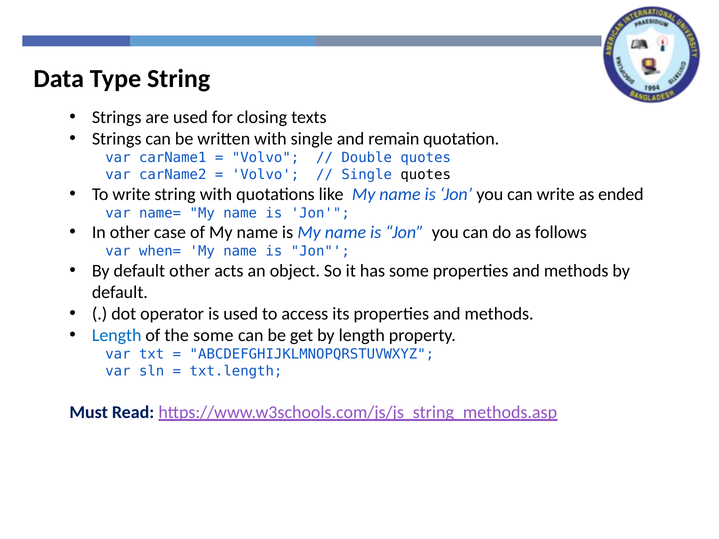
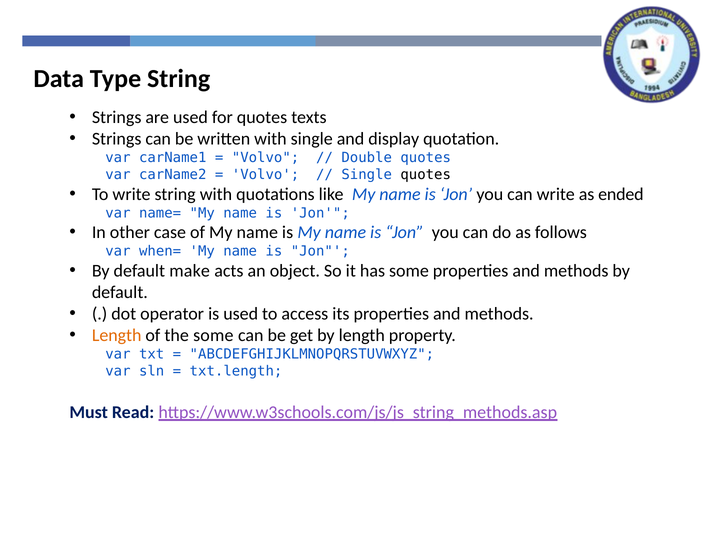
for closing: closing -> quotes
remain: remain -> display
default other: other -> make
Length at (117, 336) colour: blue -> orange
